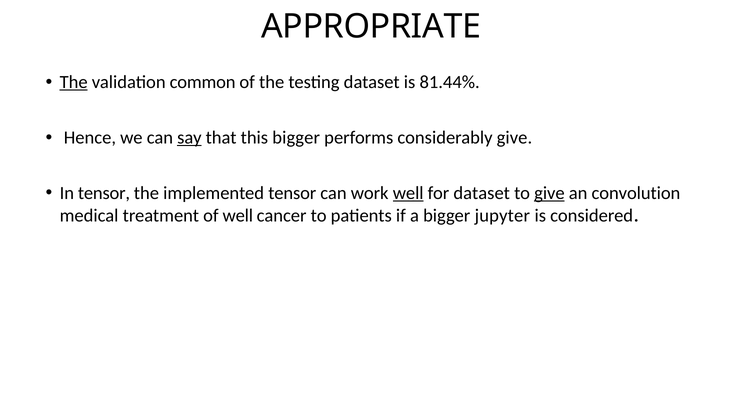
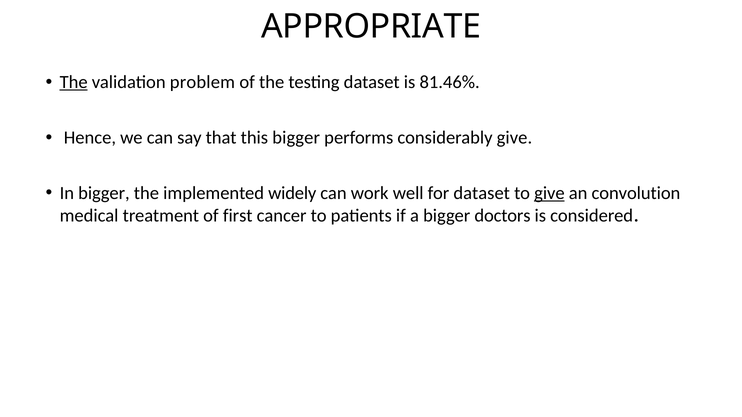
common: common -> problem
81.44%: 81.44% -> 81.46%
say underline: present -> none
In tensor: tensor -> bigger
implemented tensor: tensor -> widely
well at (408, 193) underline: present -> none
of well: well -> first
jupyter: jupyter -> doctors
